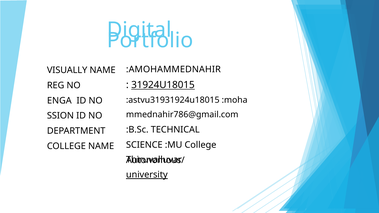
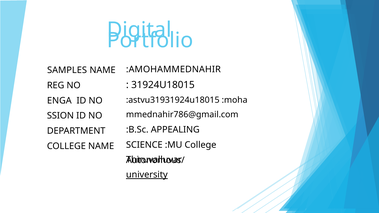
VISUALLY: VISUALLY -> SAMPLES
31924U18015 underline: present -> none
TECHNICAL: TECHNICAL -> APPEALING
